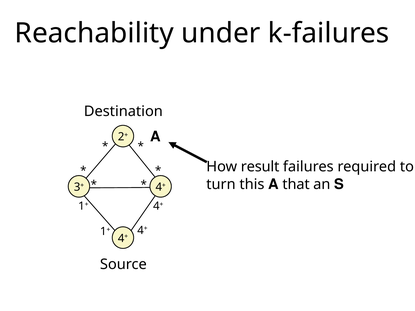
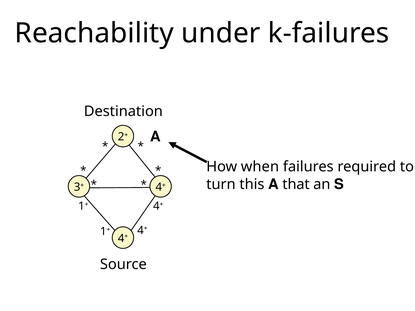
result: result -> when
